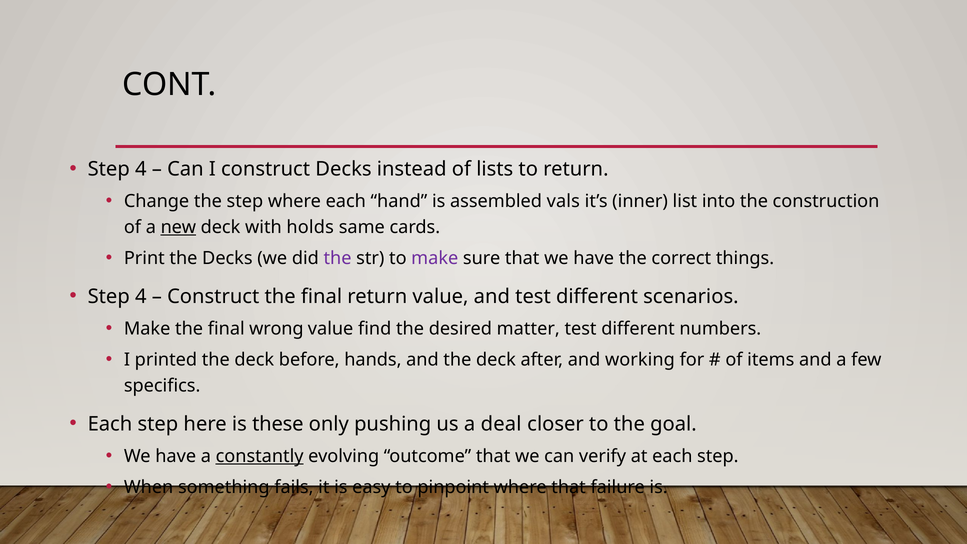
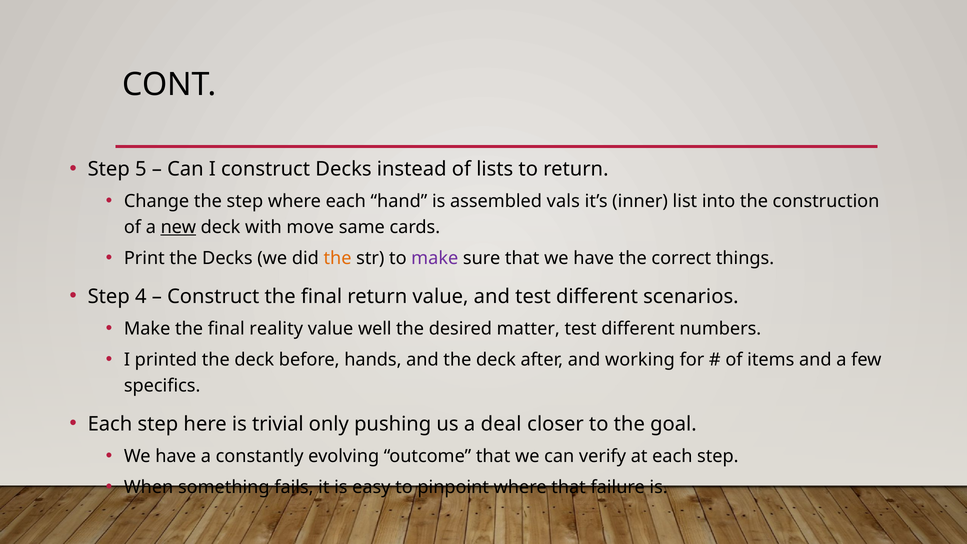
4 at (141, 169): 4 -> 5
holds: holds -> move
the at (338, 258) colour: purple -> orange
wrong: wrong -> reality
find: find -> well
these: these -> trivial
constantly underline: present -> none
